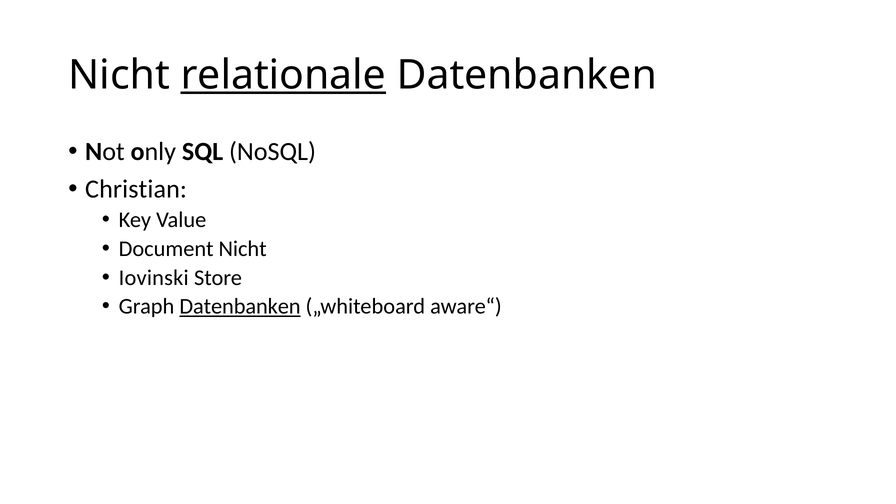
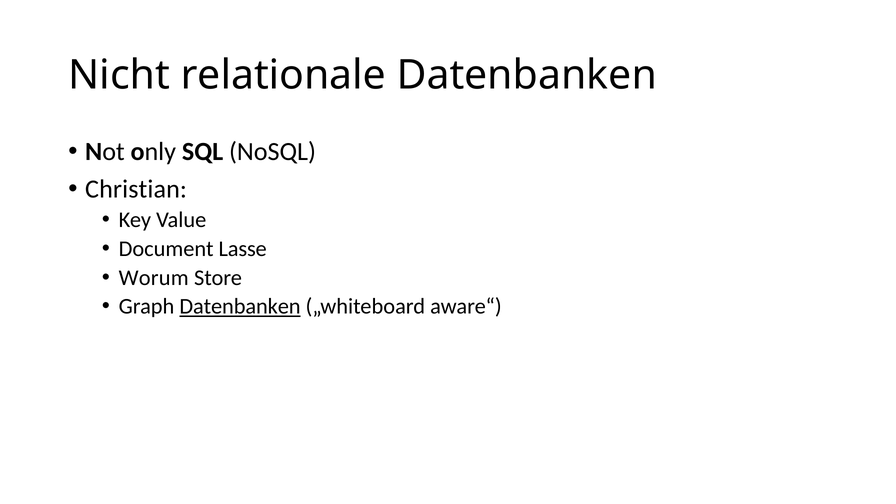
relationale underline: present -> none
Document Nicht: Nicht -> Lasse
Iovinski: Iovinski -> Worum
